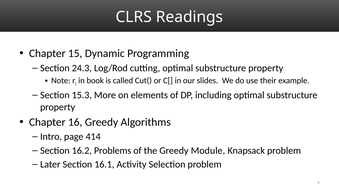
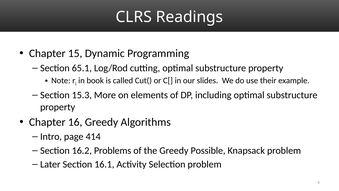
24.3: 24.3 -> 65.1
Module: Module -> Possible
